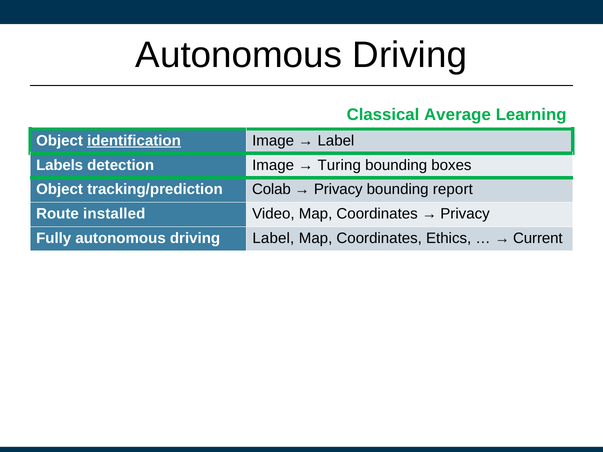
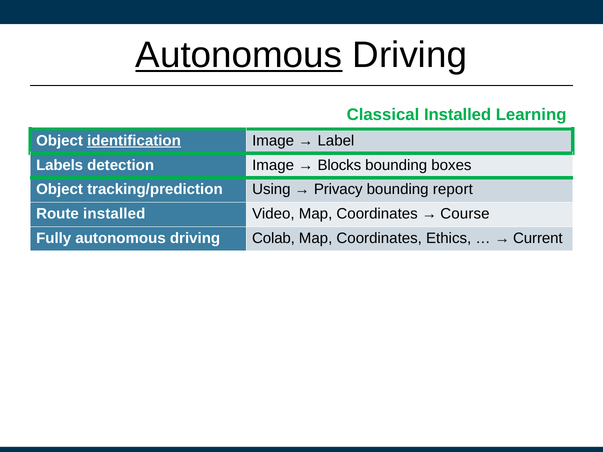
Autonomous at (239, 55) underline: none -> present
Classical Average: Average -> Installed
Turing: Turing -> Blocks
Colab: Colab -> Using
Privacy at (465, 214): Privacy -> Course
driving Label: Label -> Colab
